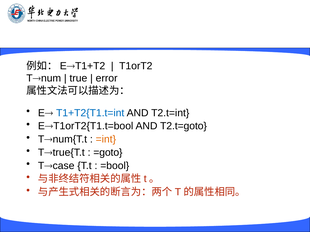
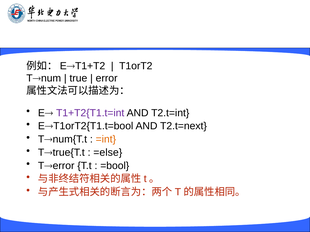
T1+T2{T1.t=int colour: blue -> purple
T2.t=goto: T2.t=goto -> T2.t=next
=goto: =goto -> =else
case at (64, 166): case -> error
